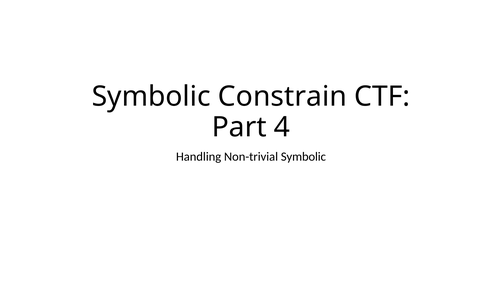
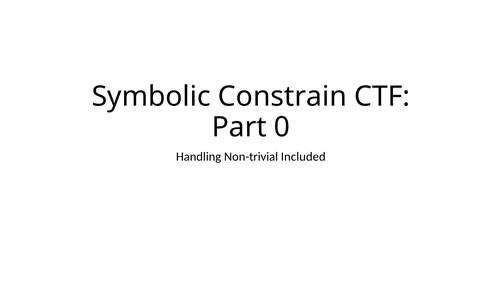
4: 4 -> 0
Non-trivial Symbolic: Symbolic -> Included
